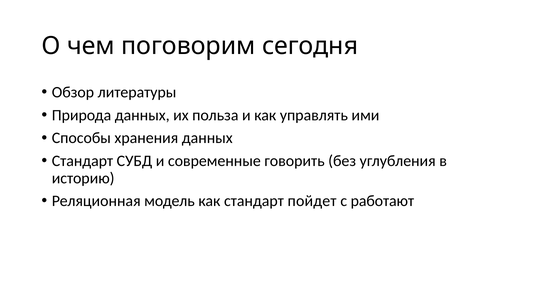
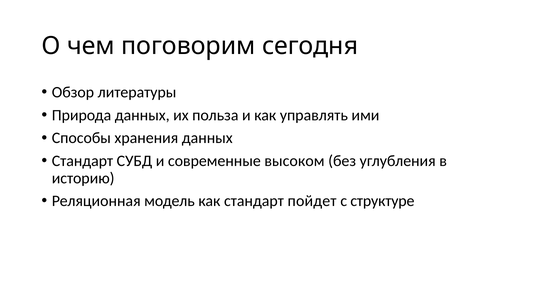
говорить: говорить -> высоком
работают: работают -> структуре
